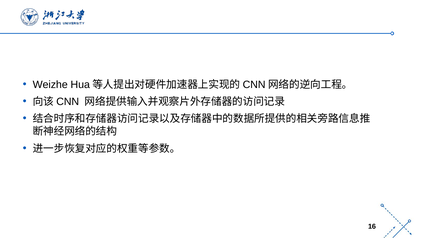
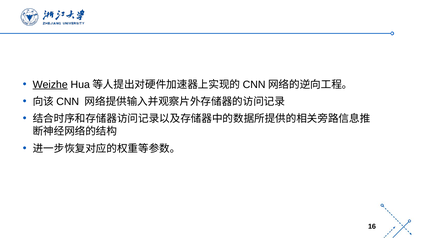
Weizhe underline: none -> present
